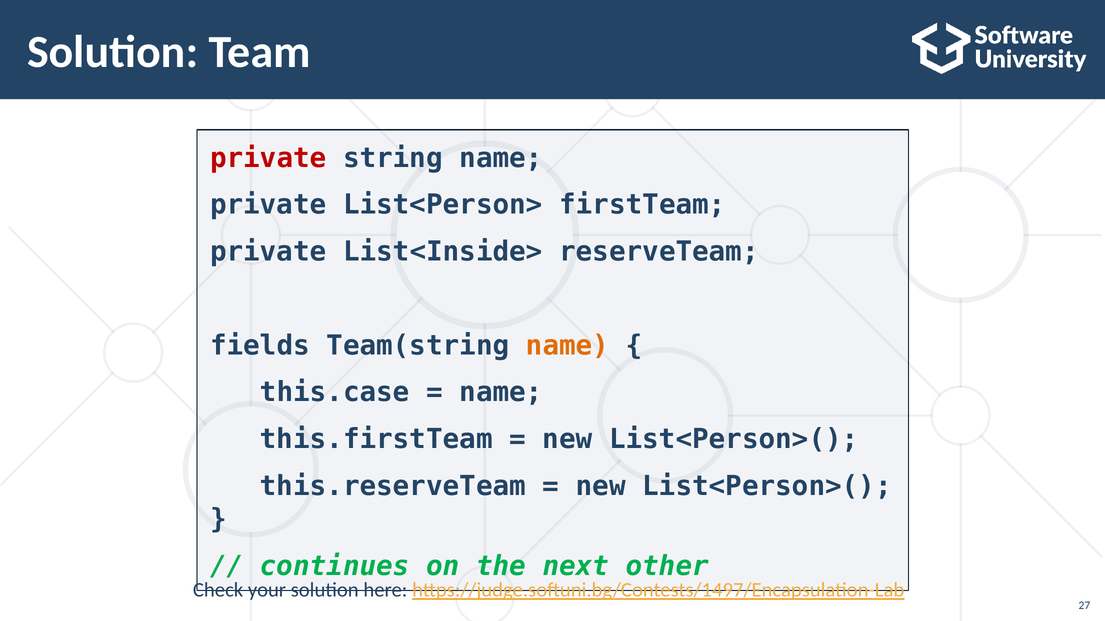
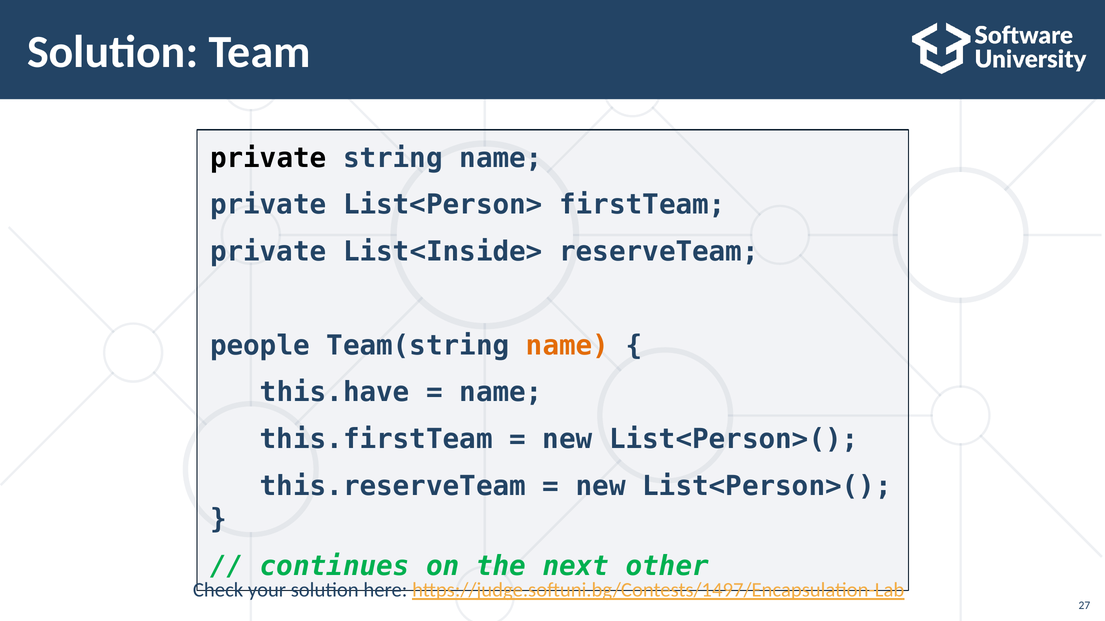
private at (268, 158) colour: red -> black
fields: fields -> people
this.case: this.case -> this.have
